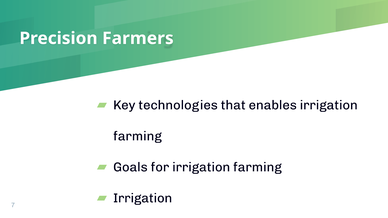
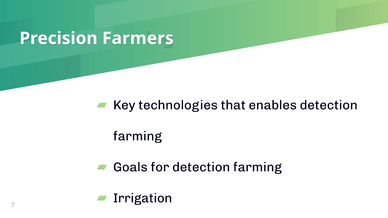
enables irrigation: irrigation -> detection
for irrigation: irrigation -> detection
